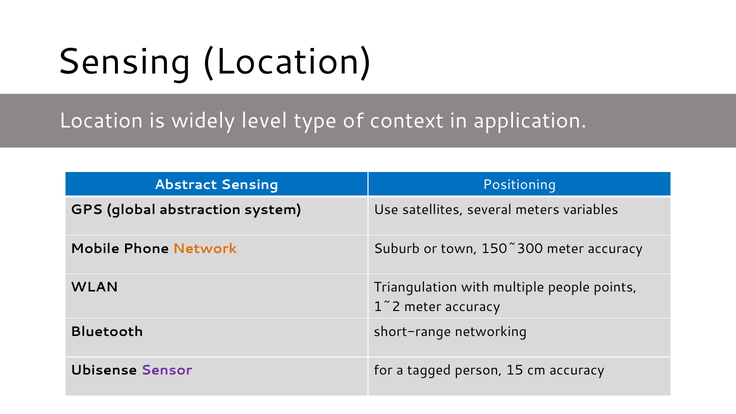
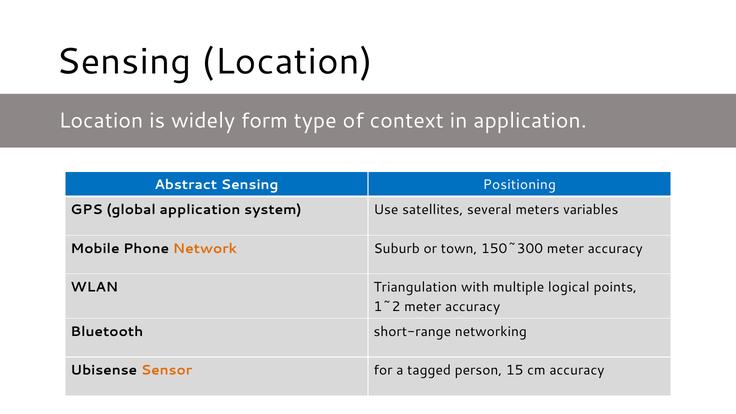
level: level -> form
global abstraction: abstraction -> application
people: people -> logical
Sensor colour: purple -> orange
